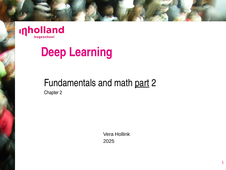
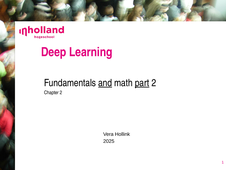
and underline: none -> present
